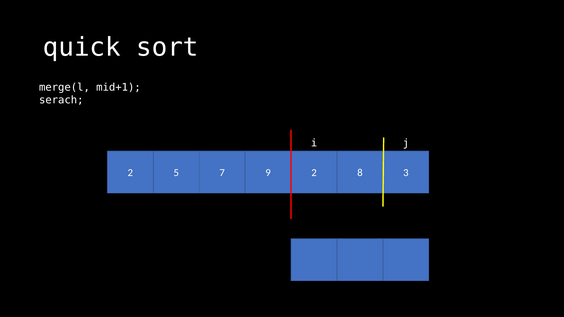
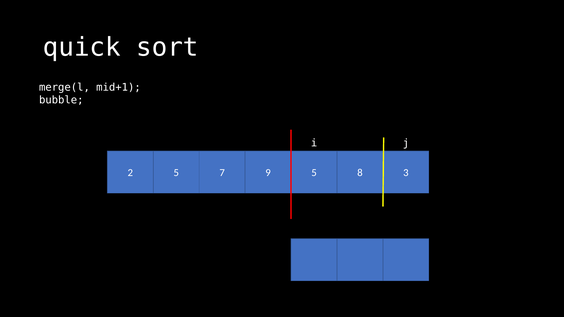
serach: serach -> bubble
9 2: 2 -> 5
